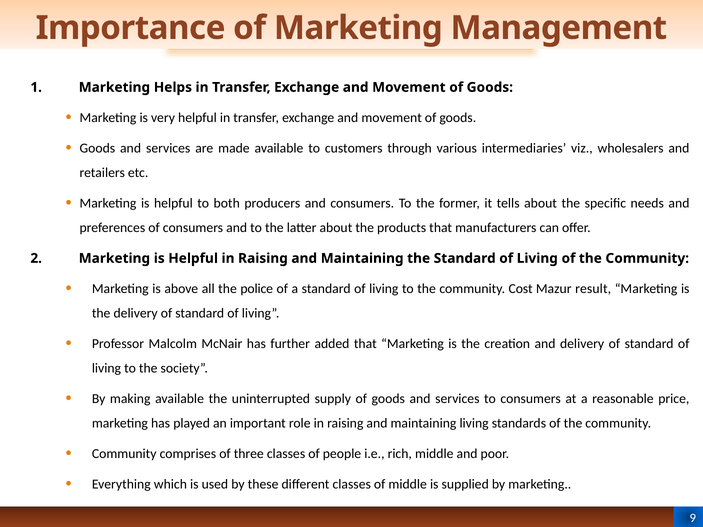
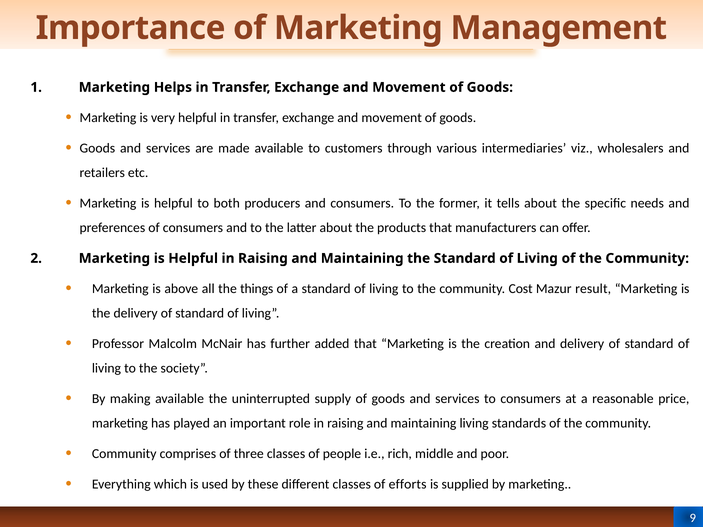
police: police -> things
of middle: middle -> efforts
